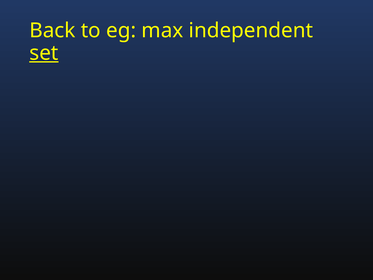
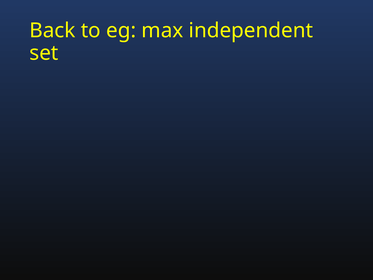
set underline: present -> none
